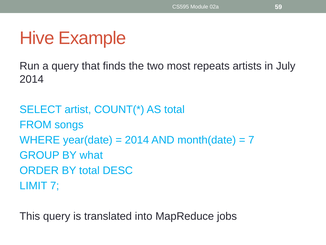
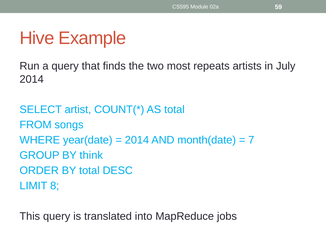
what: what -> think
LIMIT 7: 7 -> 8
